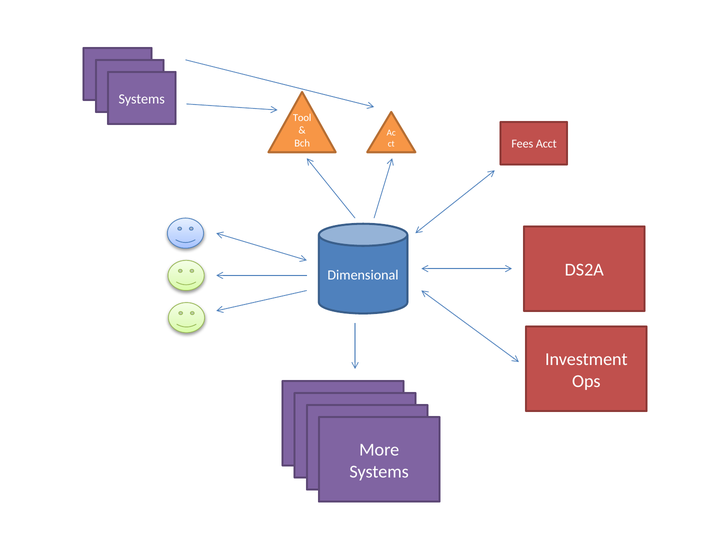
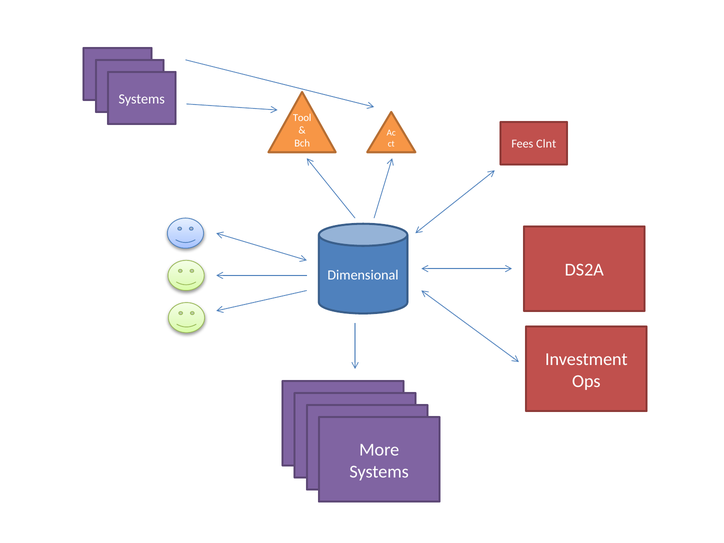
Acct: Acct -> Clnt
